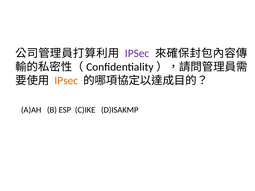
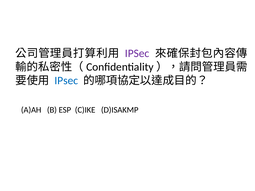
IPsec at (66, 81) colour: orange -> blue
